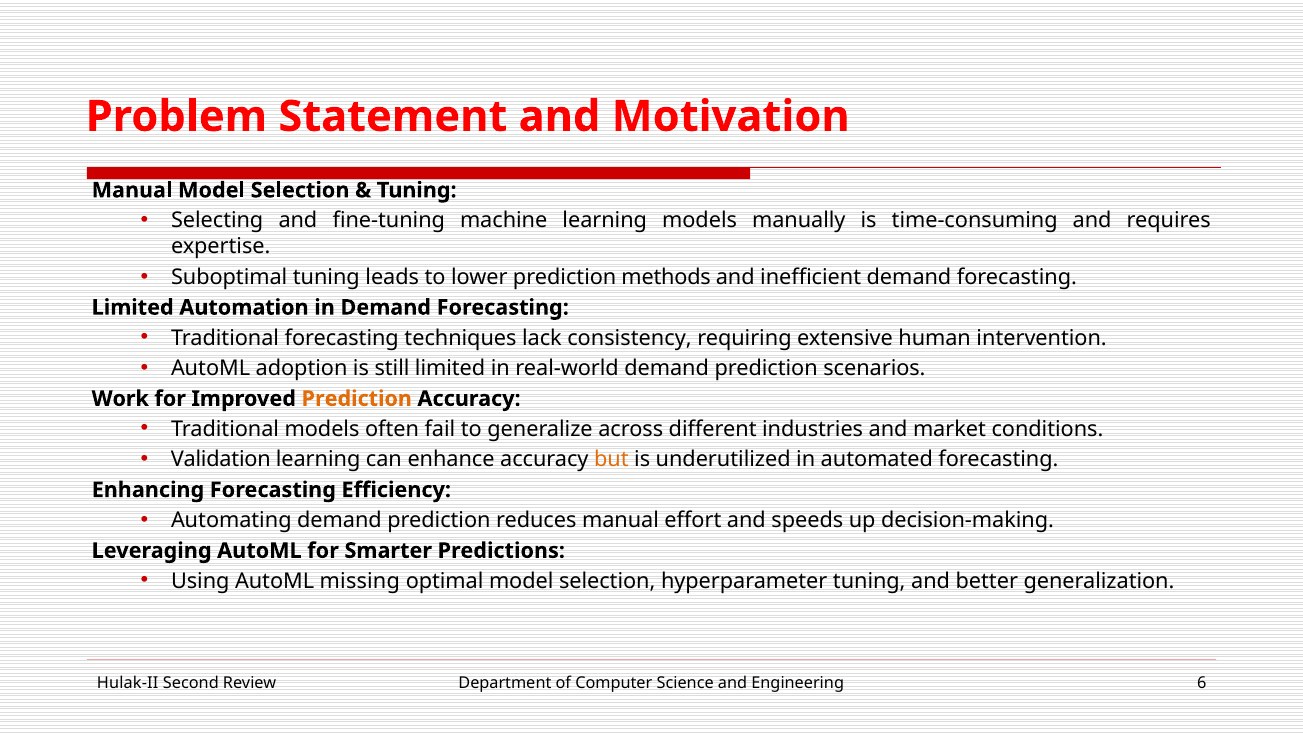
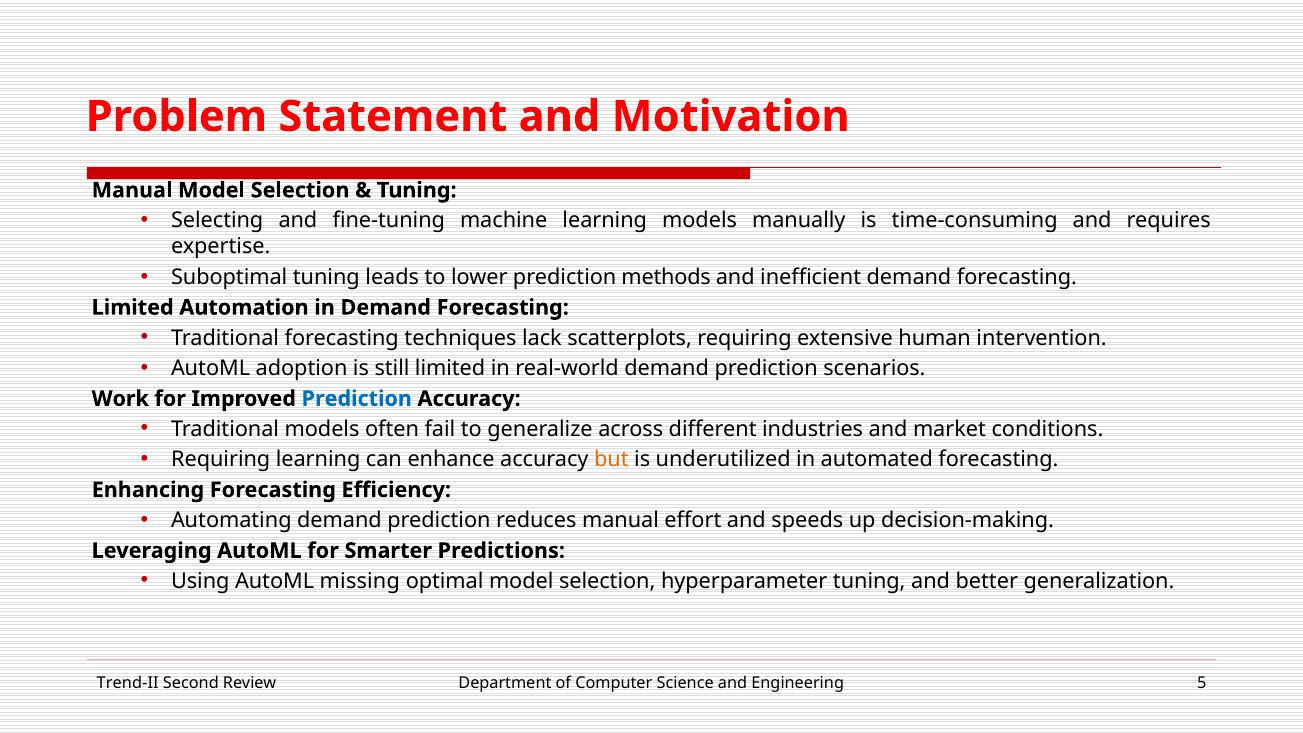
consistency: consistency -> scatterplots
Prediction at (357, 399) colour: orange -> blue
Validation at (221, 459): Validation -> Requiring
Hulak-II: Hulak-II -> Trend-II
6: 6 -> 5
